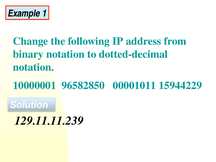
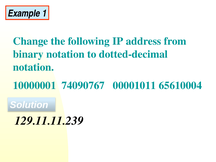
96582850: 96582850 -> 74090767
15944229: 15944229 -> 65610004
